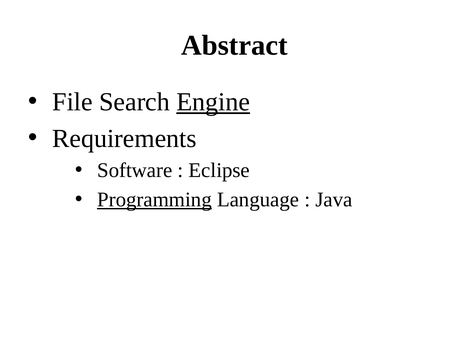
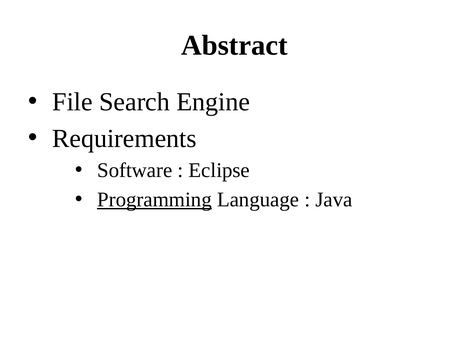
Engine underline: present -> none
